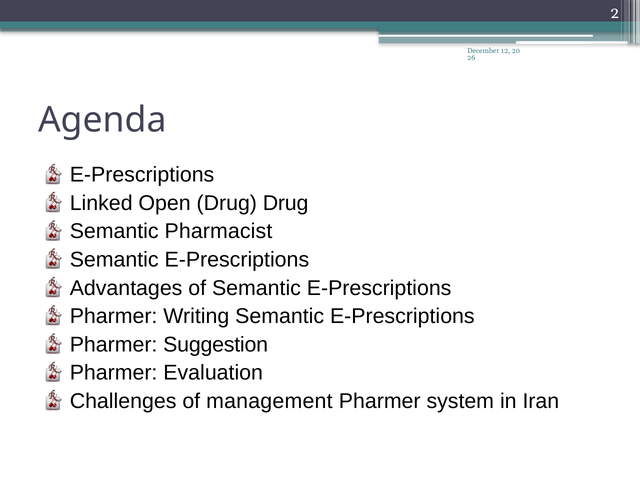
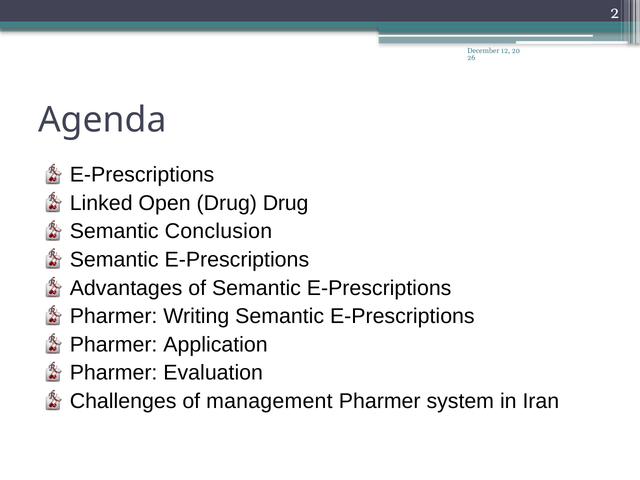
Pharmacist: Pharmacist -> Conclusion
Suggestion: Suggestion -> Application
